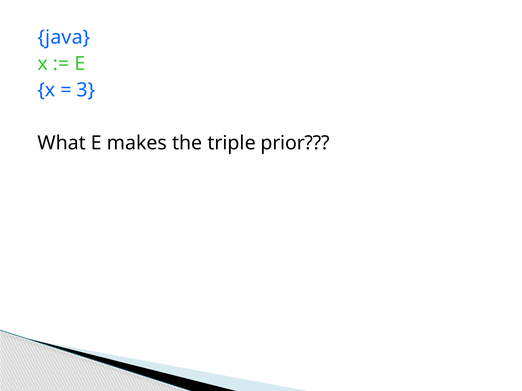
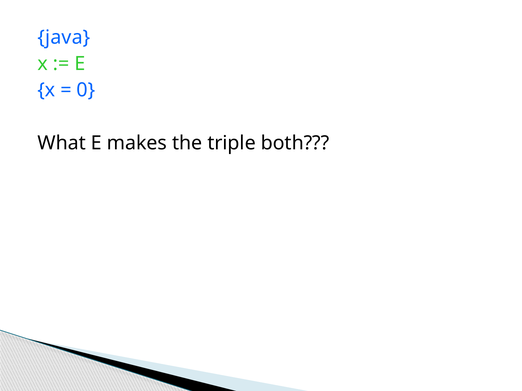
3: 3 -> 0
prior: prior -> both
